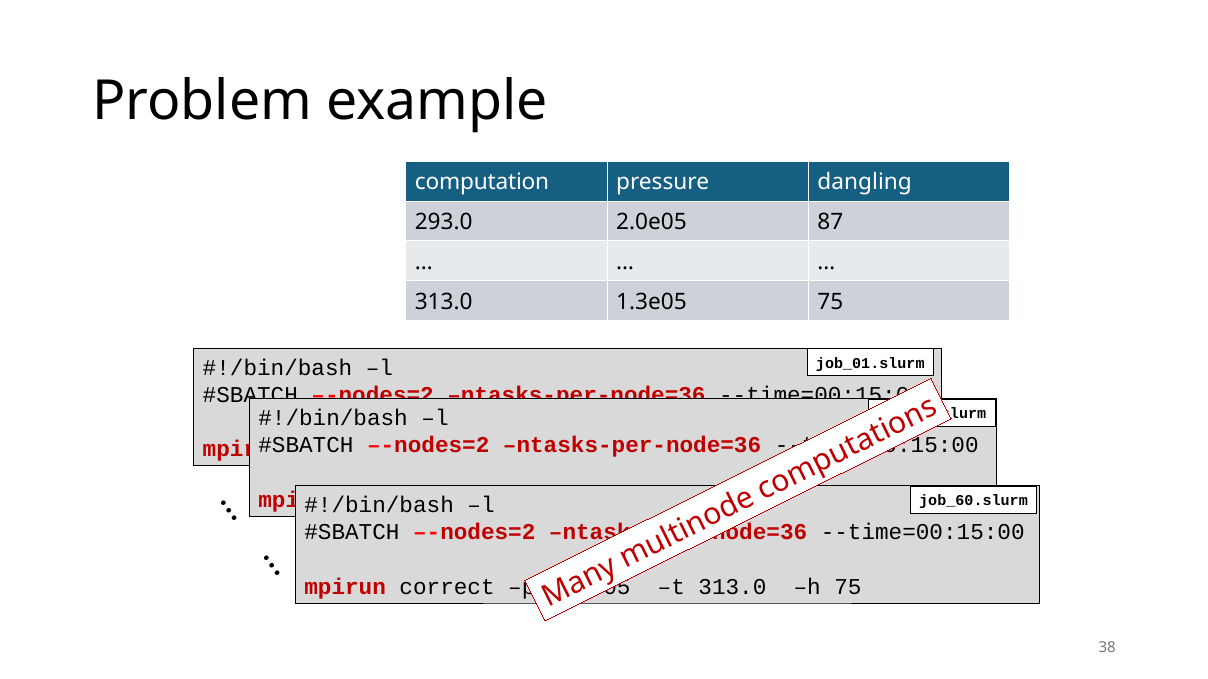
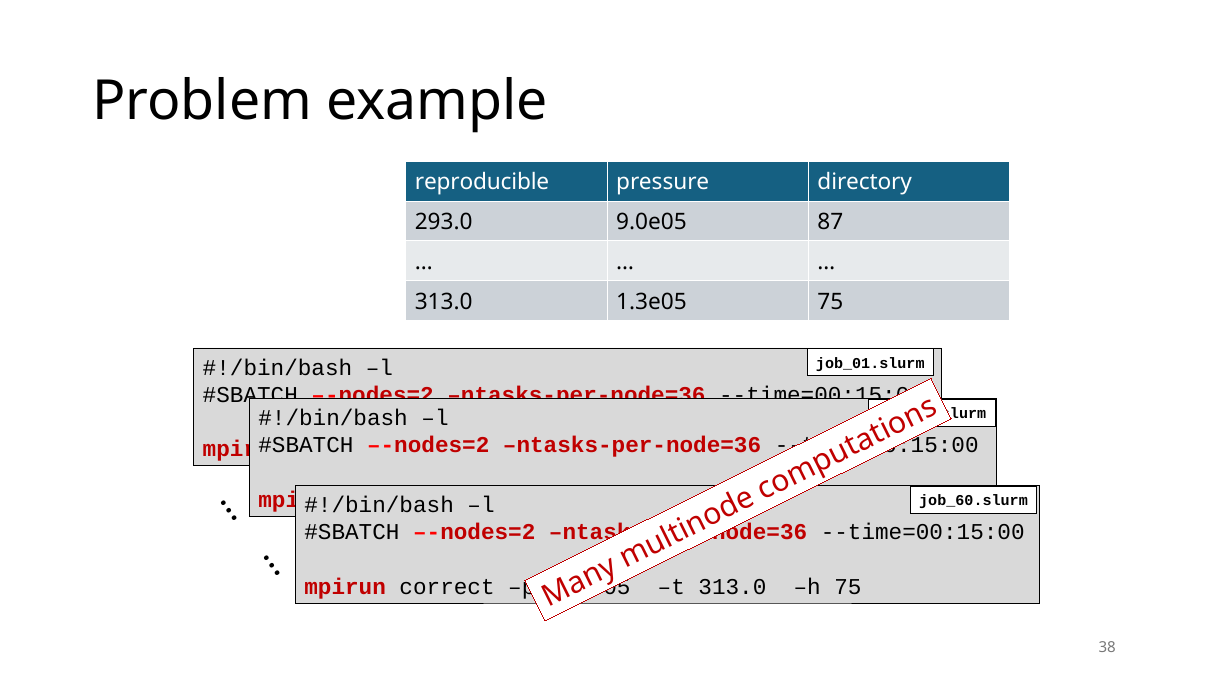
computation: computation -> reproducible
dangling: dangling -> directory
2.0e05: 2.0e05 -> 9.0e05
